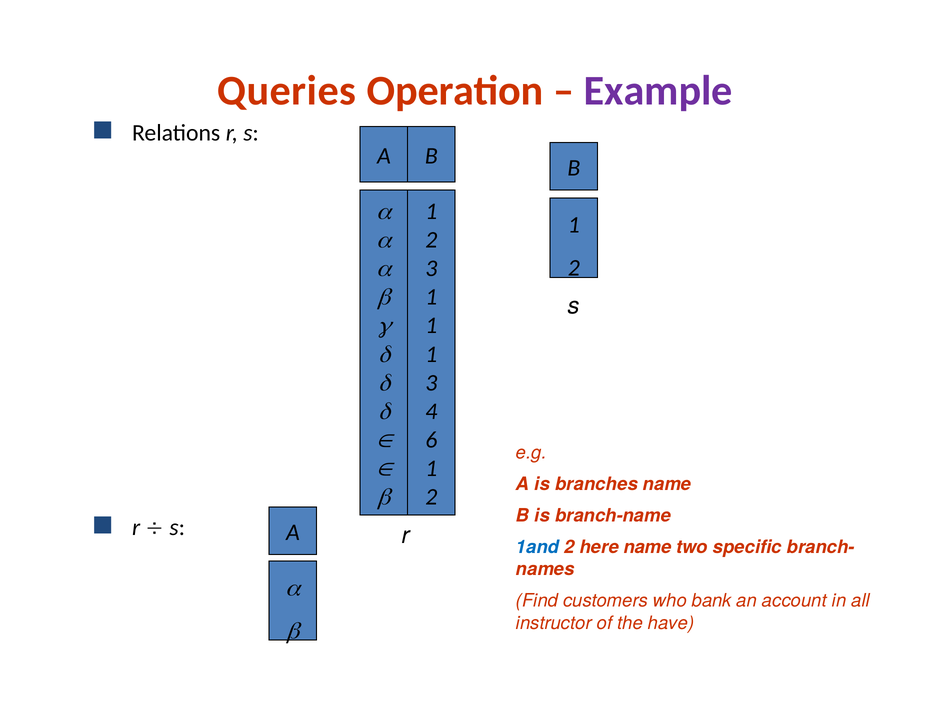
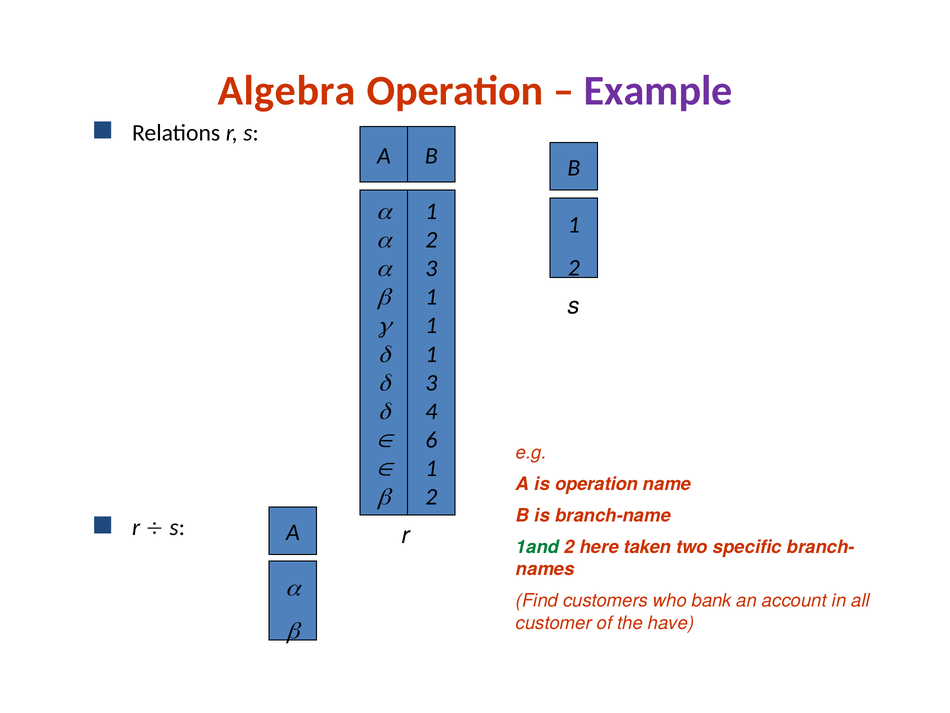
Queries: Queries -> Algebra
is branches: branches -> operation
1and colour: blue -> green
here name: name -> taken
instructor: instructor -> customer
